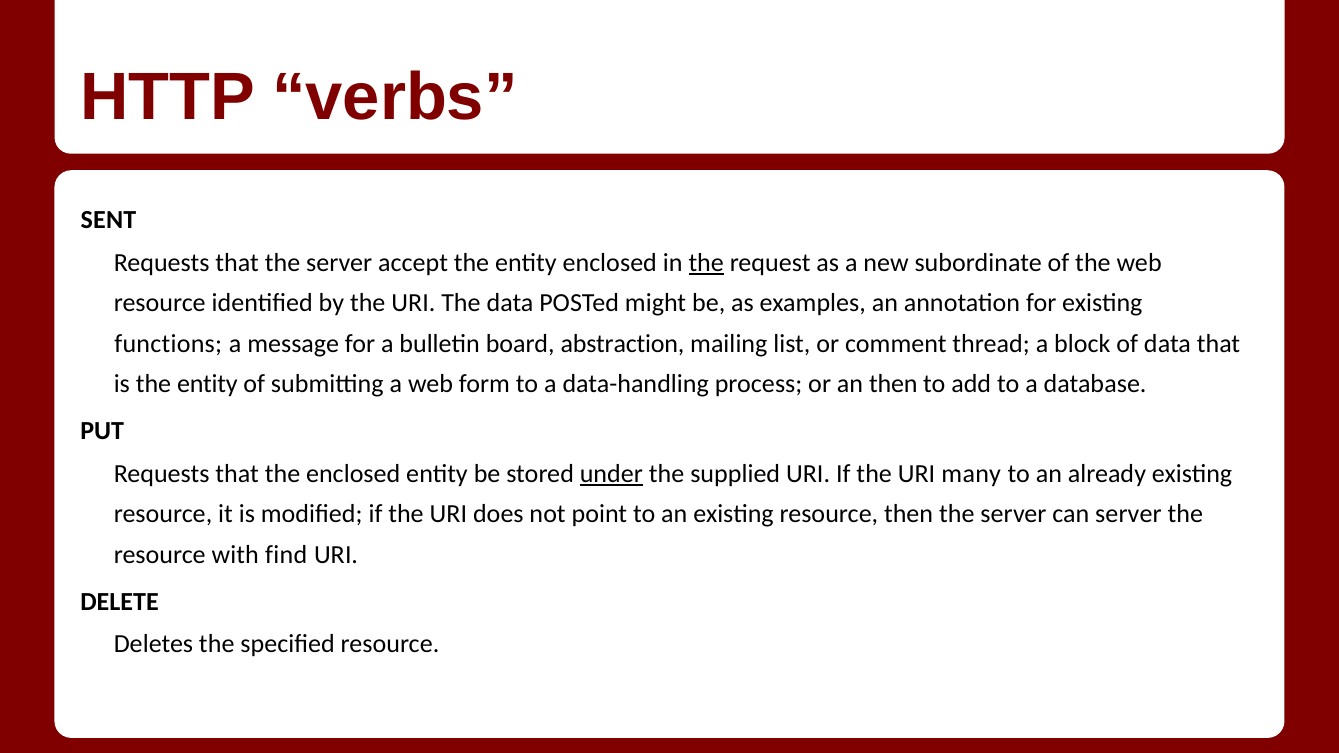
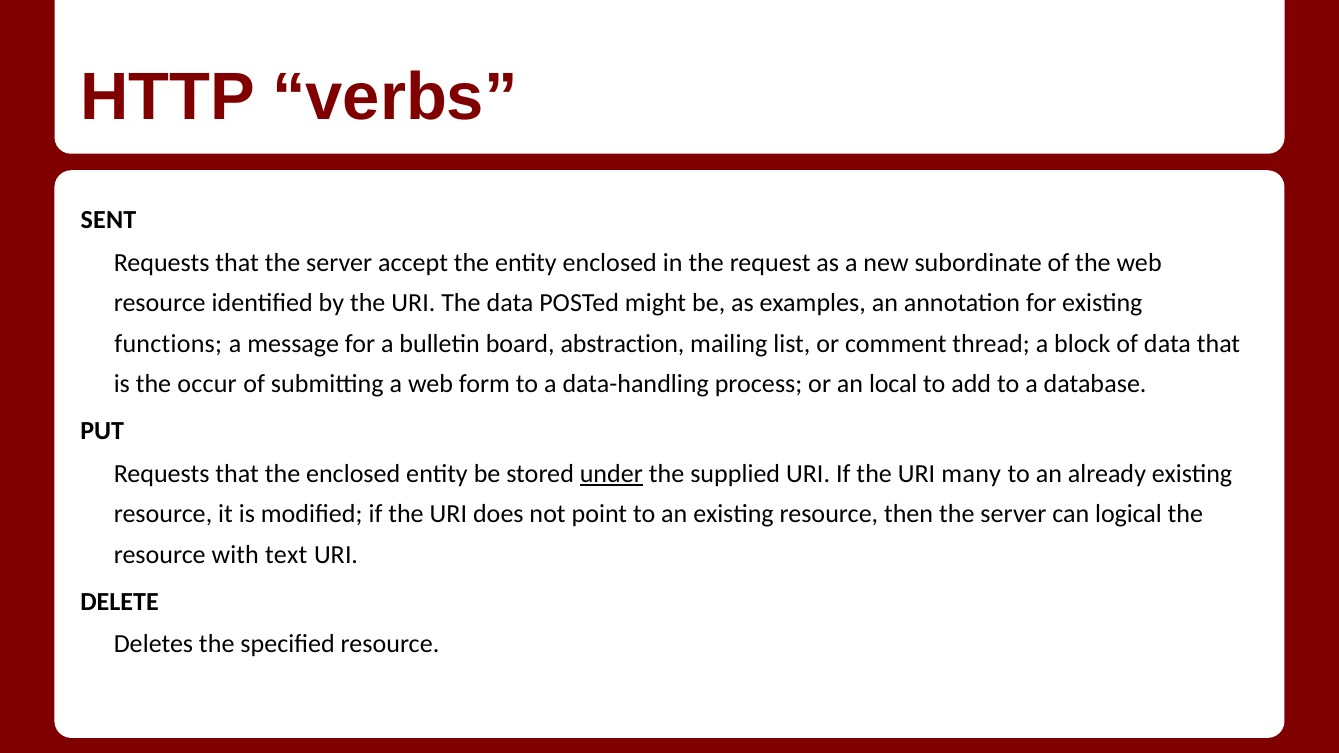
the at (706, 263) underline: present -> none
is the entity: entity -> occur
an then: then -> local
can server: server -> logical
find: find -> text
